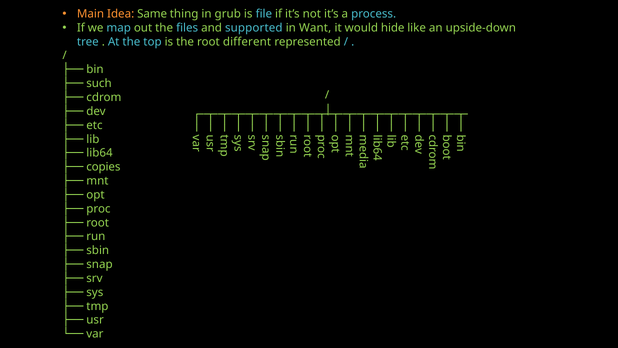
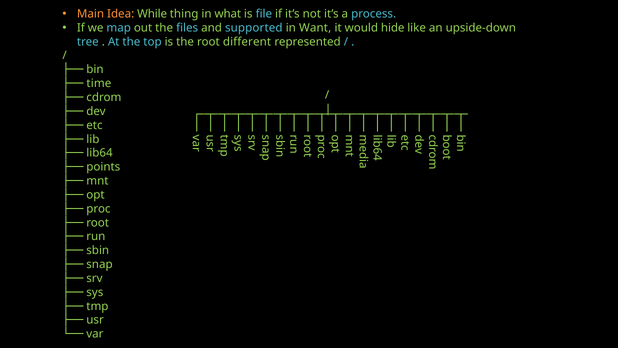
Same: Same -> While
grub: grub -> what
such: such -> time
copies: copies -> points
